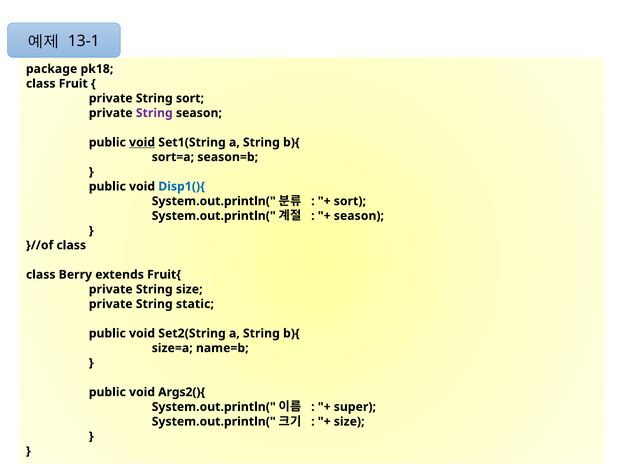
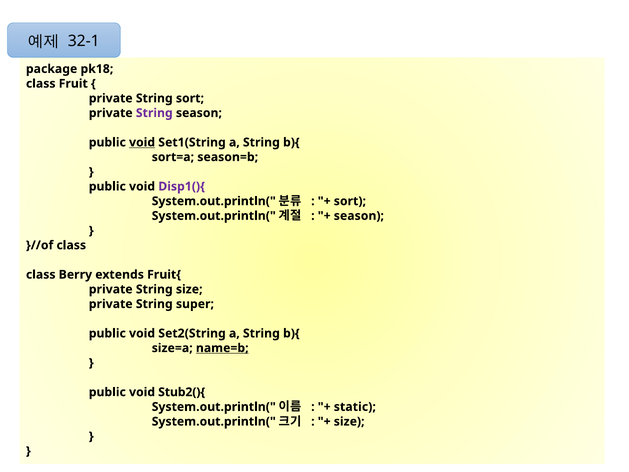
13-1: 13-1 -> 32-1
Disp1(){ colour: blue -> purple
static: static -> super
name=b underline: none -> present
Args2(){: Args2(){ -> Stub2(){
super: super -> static
